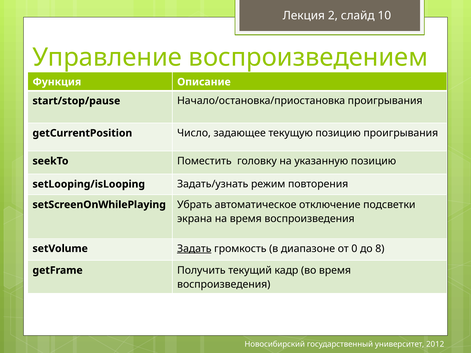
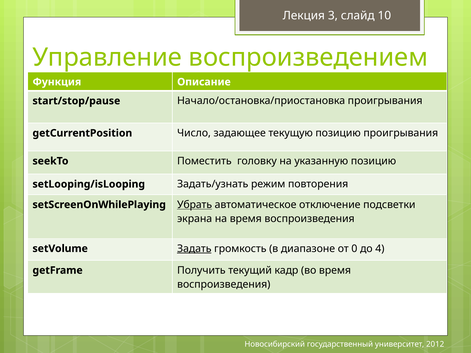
2: 2 -> 3
Убрать underline: none -> present
8: 8 -> 4
